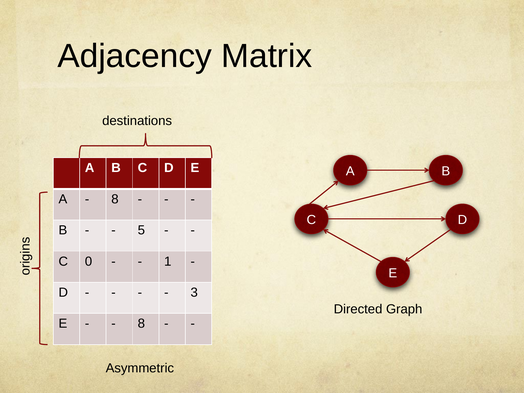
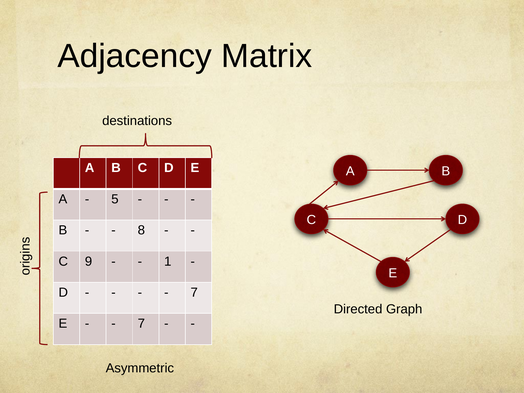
8 at (115, 199): 8 -> 5
5: 5 -> 8
0: 0 -> 9
3 at (194, 292): 3 -> 7
8 at (141, 324): 8 -> 7
